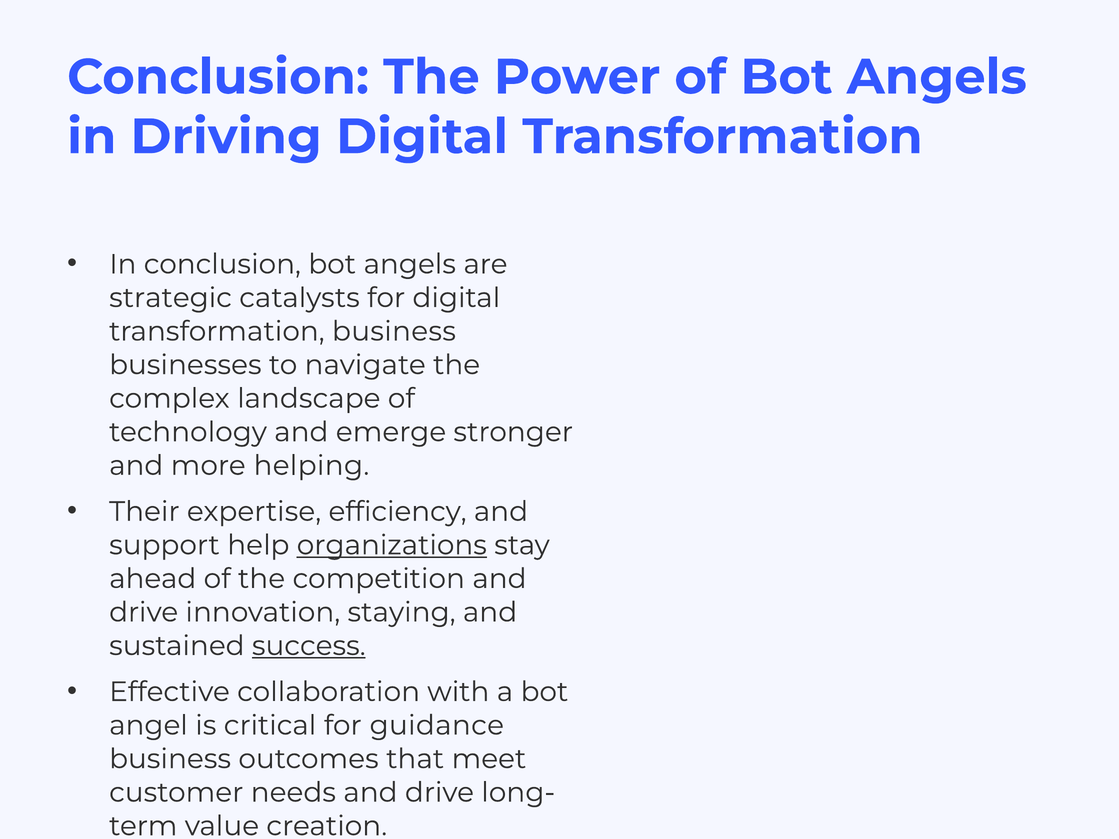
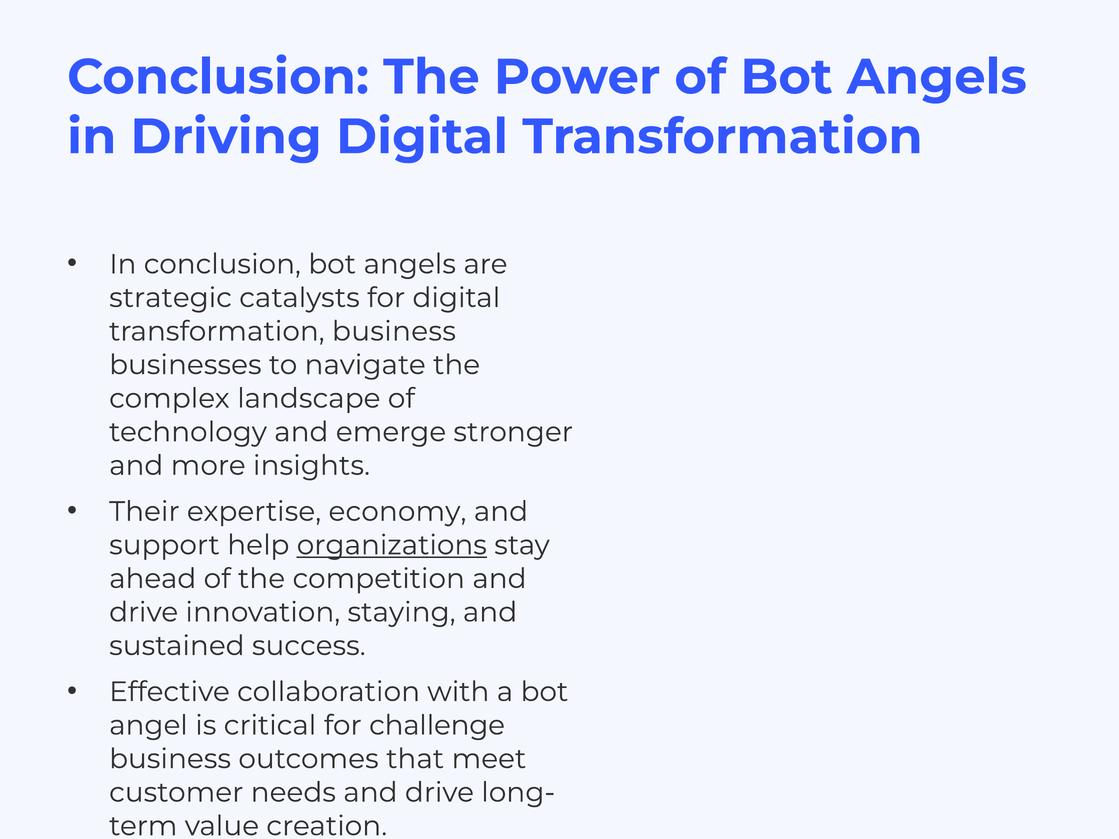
helping: helping -> insights
efficiency: efficiency -> economy
success at (309, 646) underline: present -> none
guidance: guidance -> challenge
